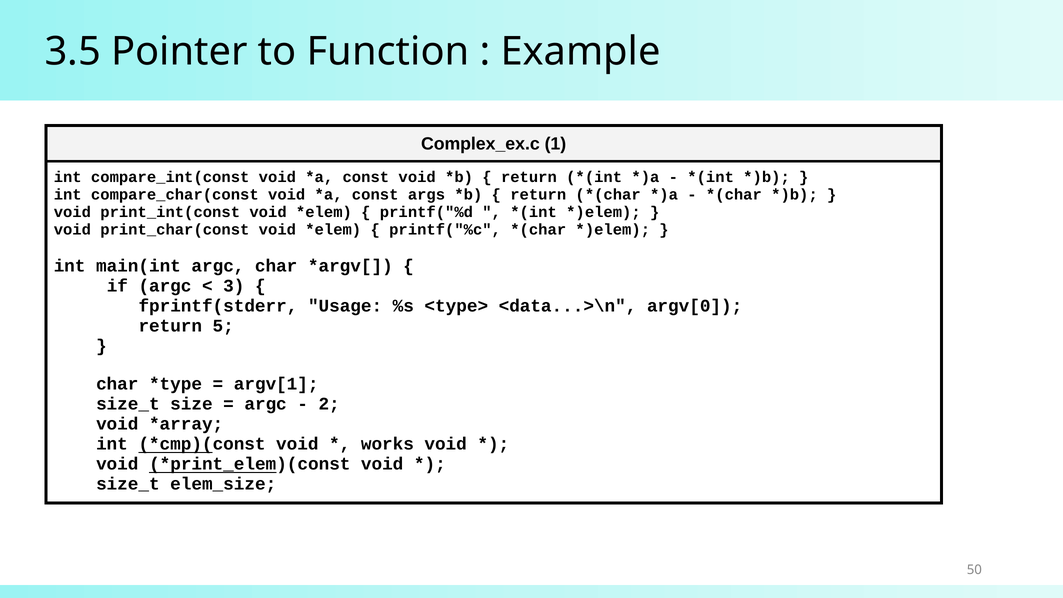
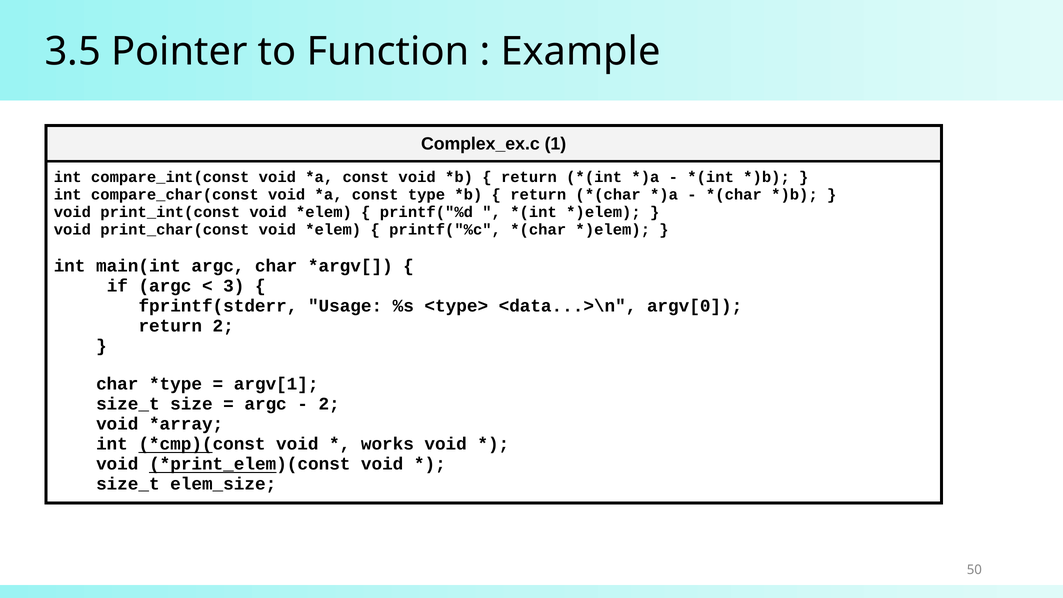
args: args -> type
return 5: 5 -> 2
